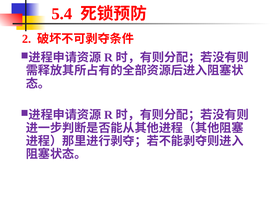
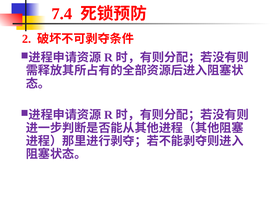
5.4: 5.4 -> 7.4
